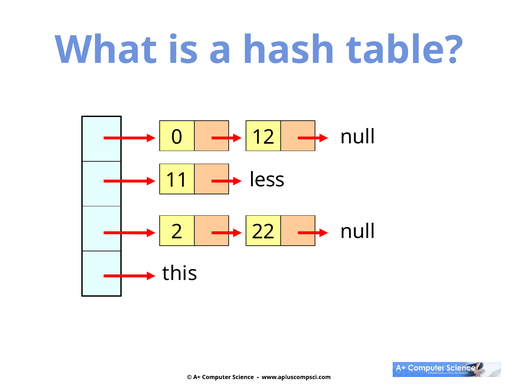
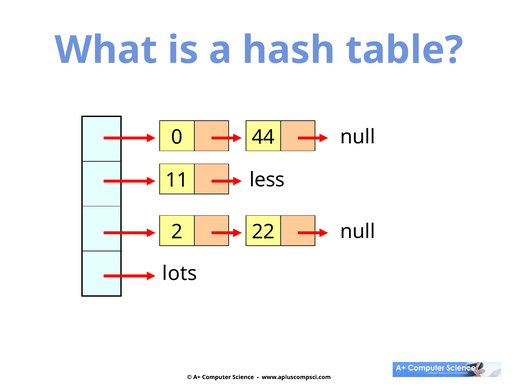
12: 12 -> 44
this: this -> lots
